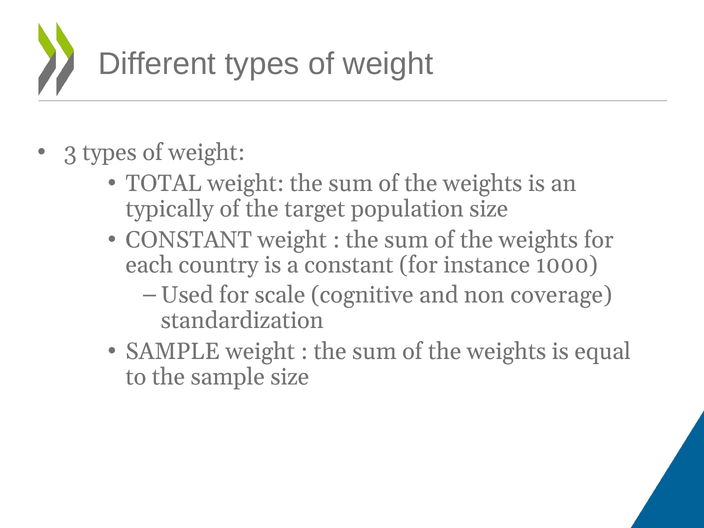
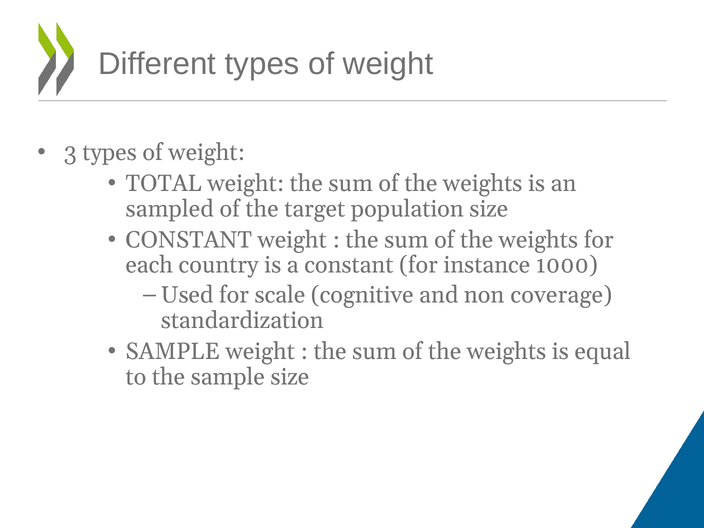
typically: typically -> sampled
